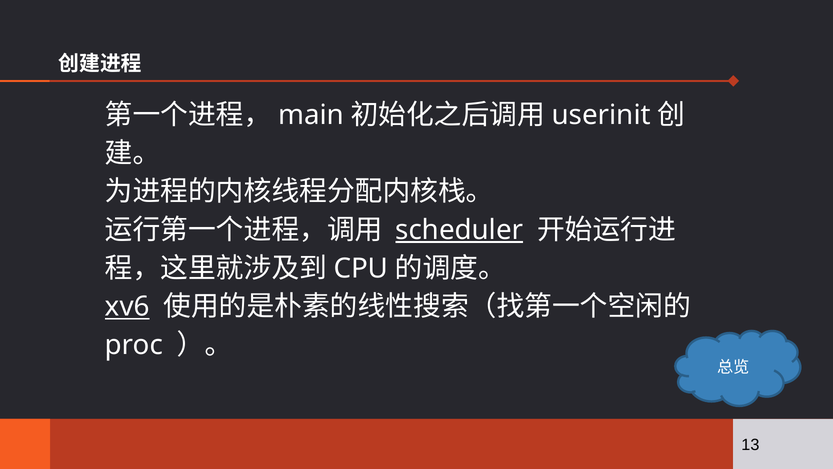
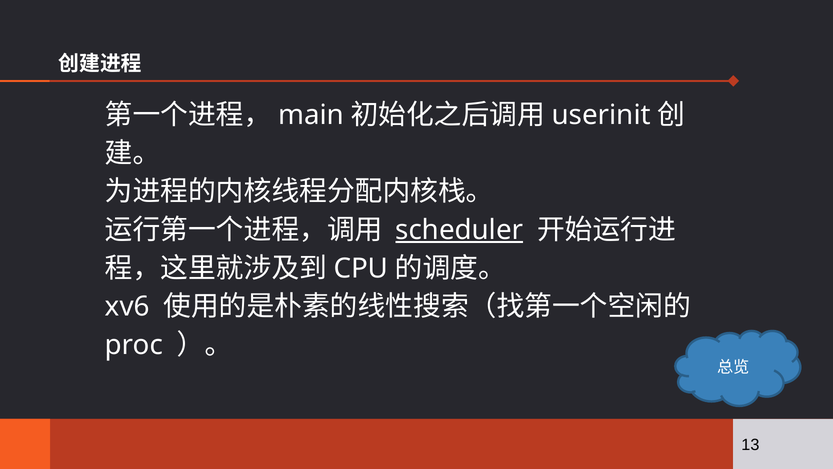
xv6 underline: present -> none
